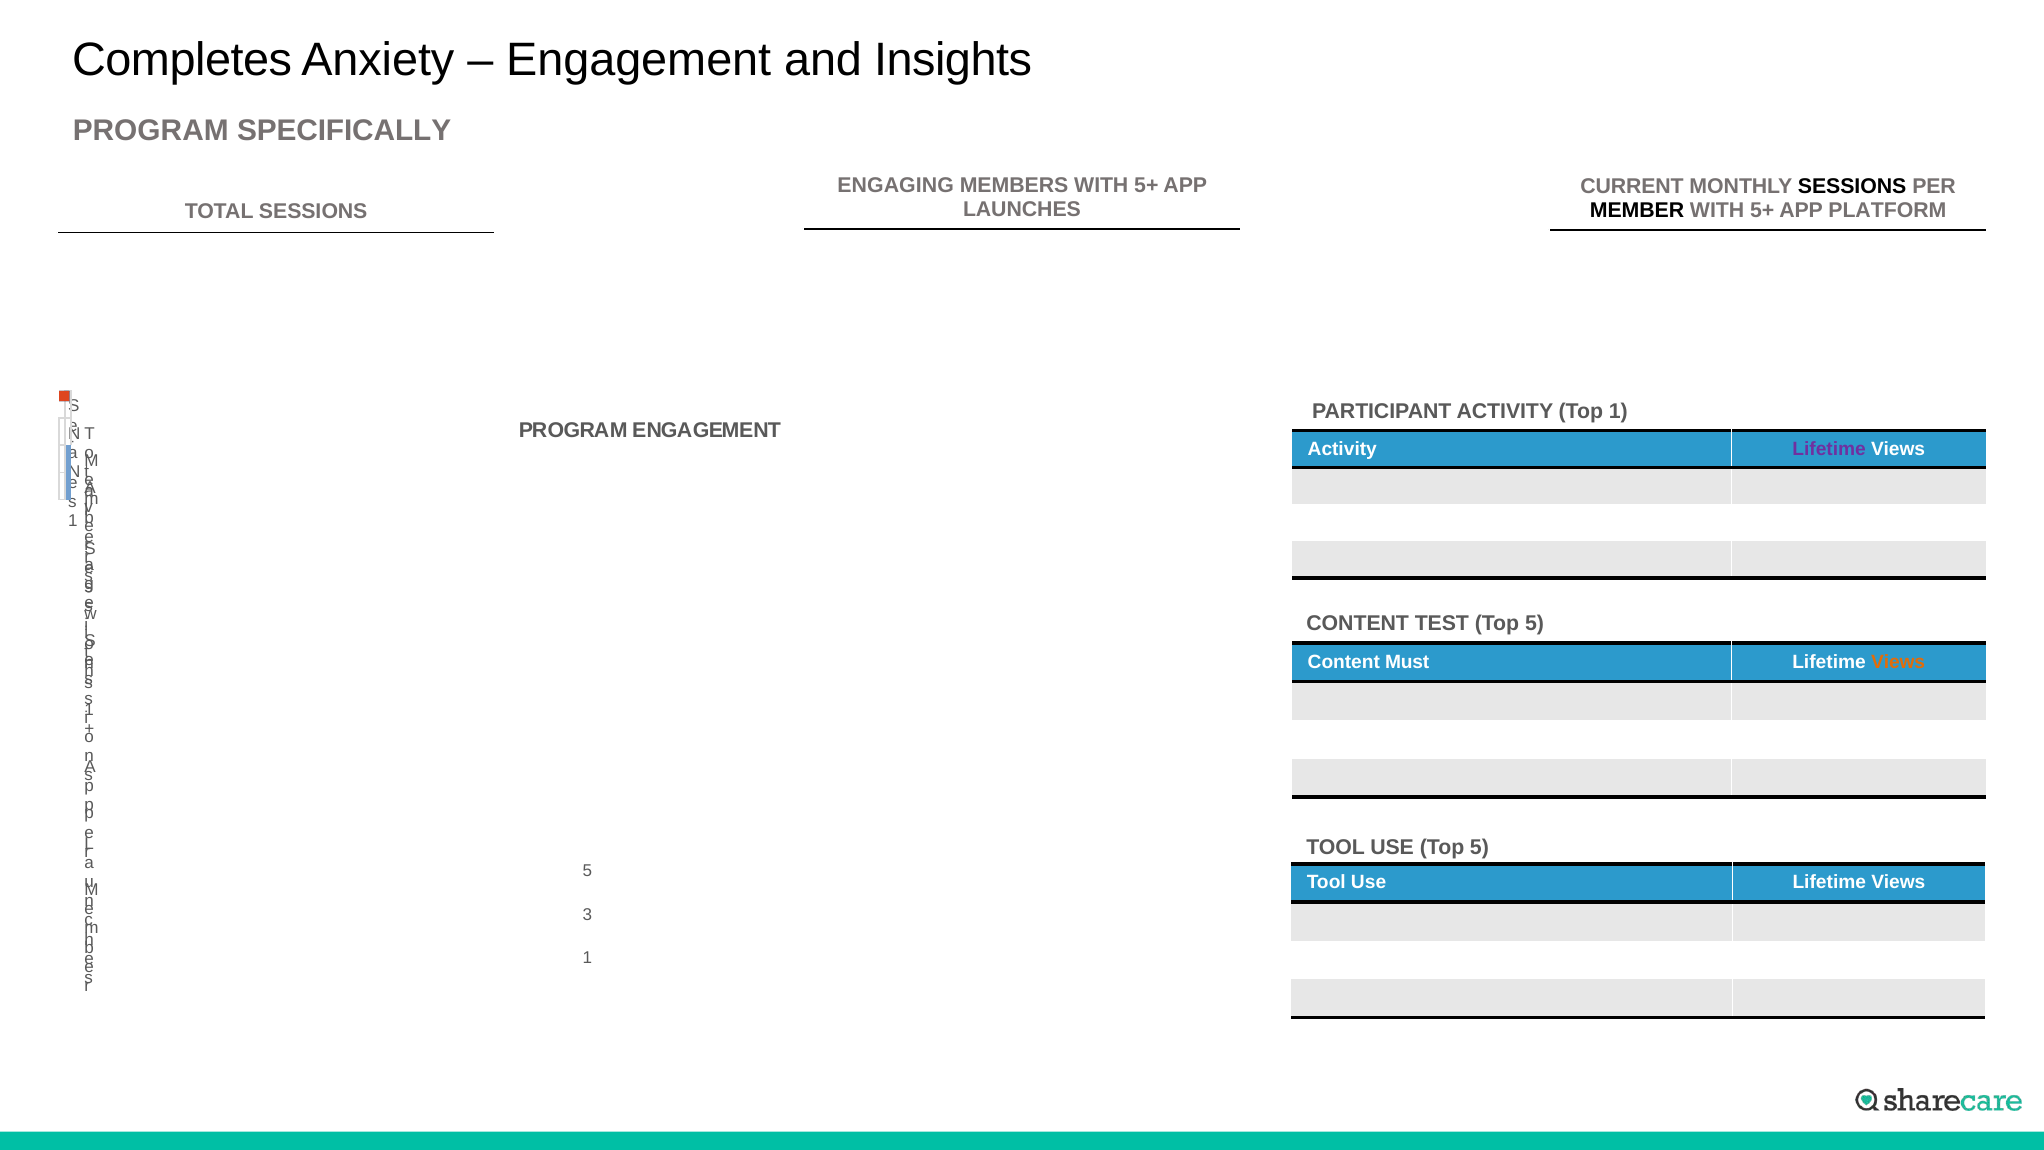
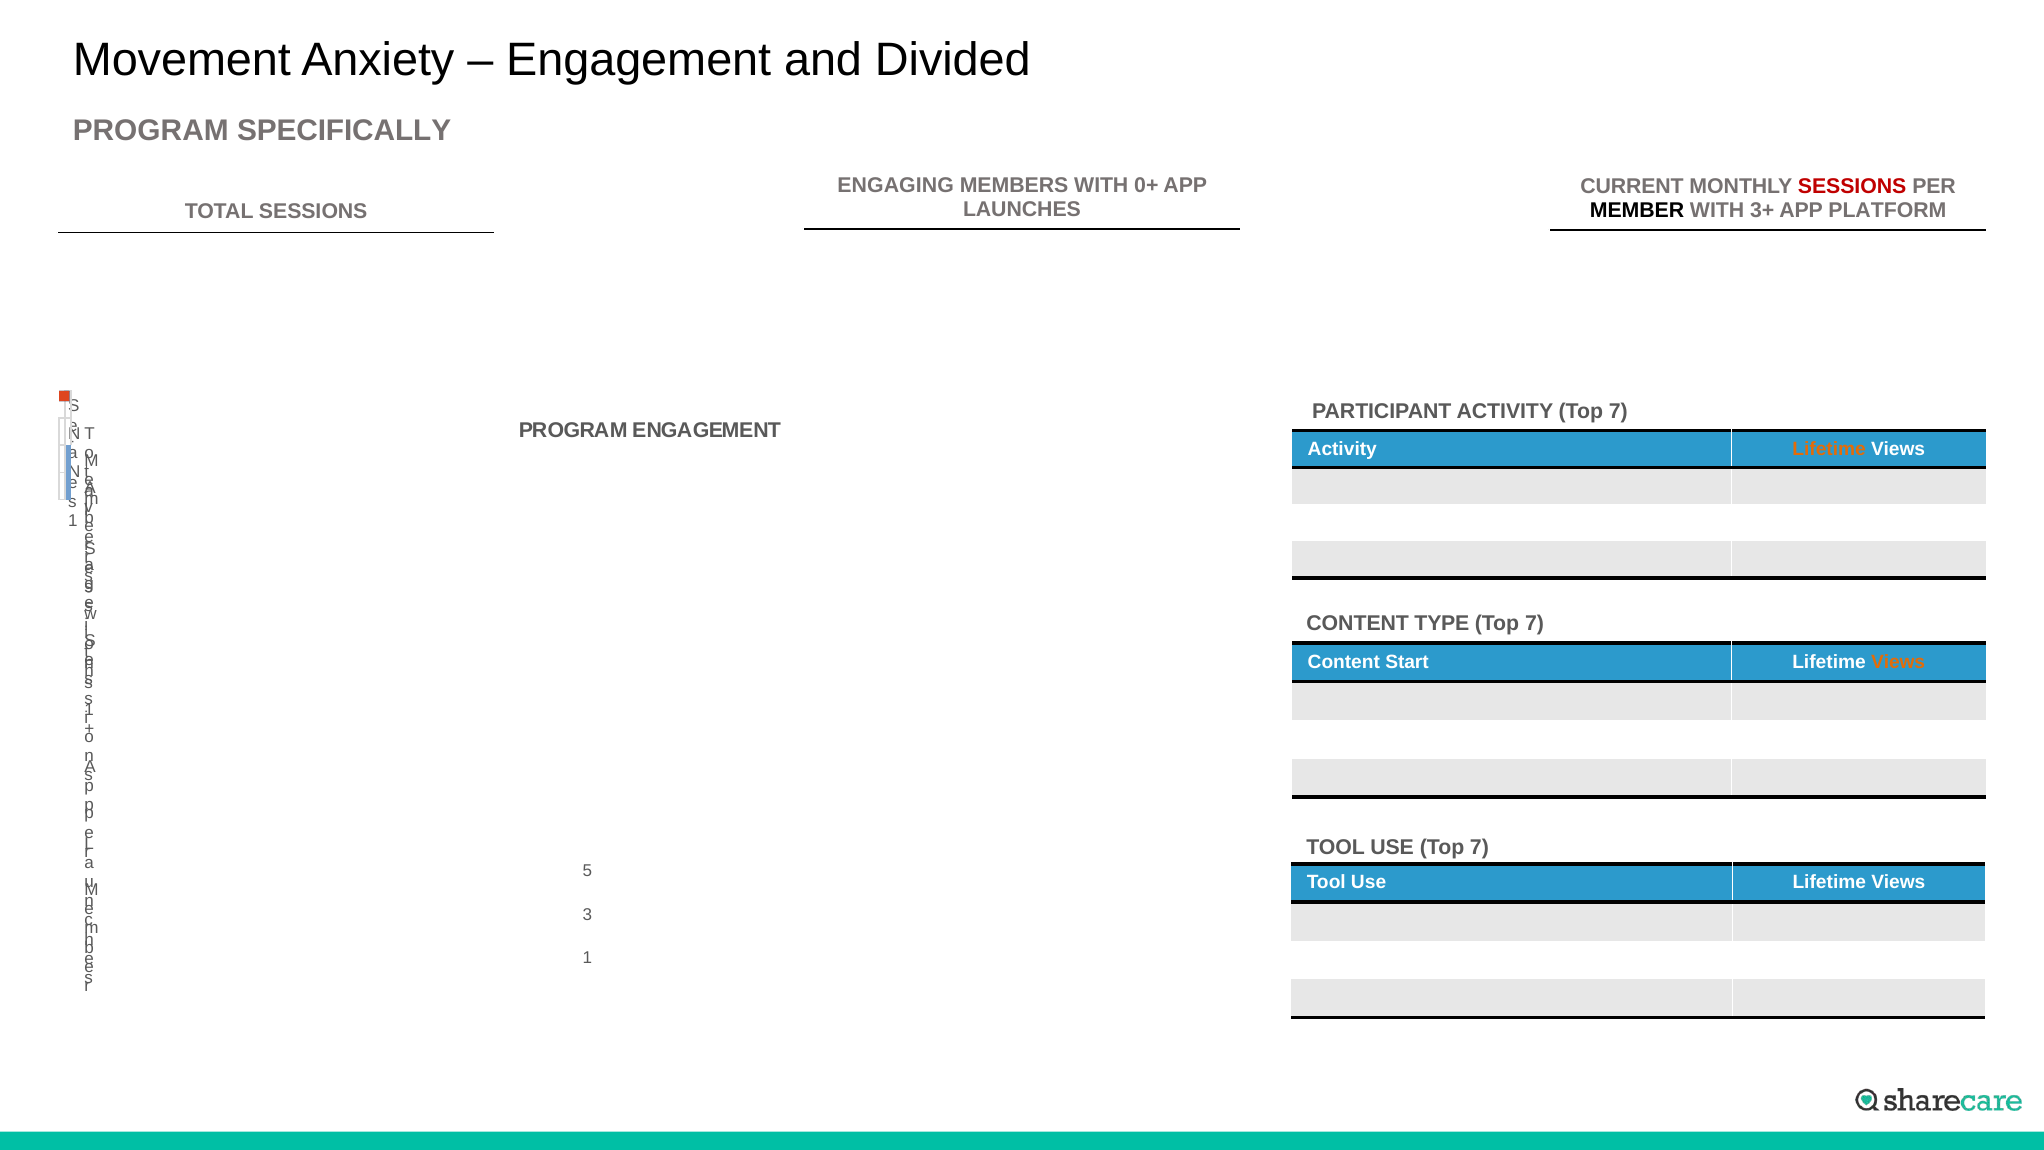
Completes: Completes -> Movement
Insights: Insights -> Divided
MEMBERS WITH 5+: 5+ -> 0+
SESSIONS at (1852, 186) colour: black -> red
5+ at (1762, 210): 5+ -> 3+
ACTIVITY Top 1: 1 -> 7
Lifetime at (1829, 449) colour: purple -> orange
TEST: TEST -> TYPE
5 at (1535, 623): 5 -> 7
Must: Must -> Start
USE Top 5: 5 -> 7
